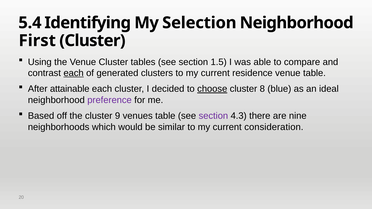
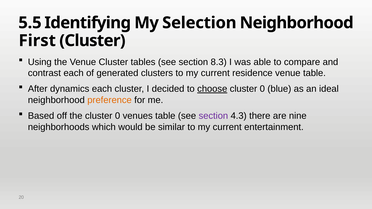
5.4: 5.4 -> 5.5
1.5: 1.5 -> 8.3
each at (74, 73) underline: present -> none
attainable: attainable -> dynamics
8 at (262, 89): 8 -> 0
preference colour: purple -> orange
the cluster 9: 9 -> 0
consideration: consideration -> entertainment
